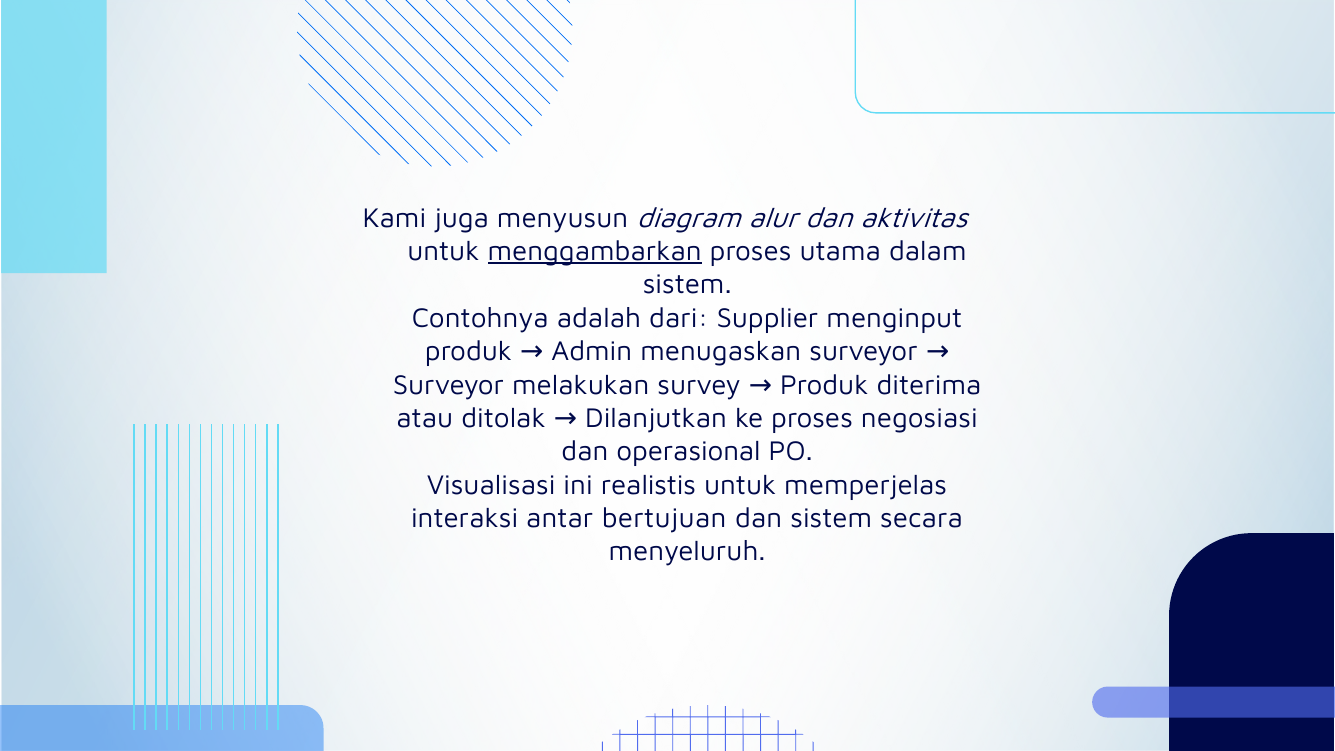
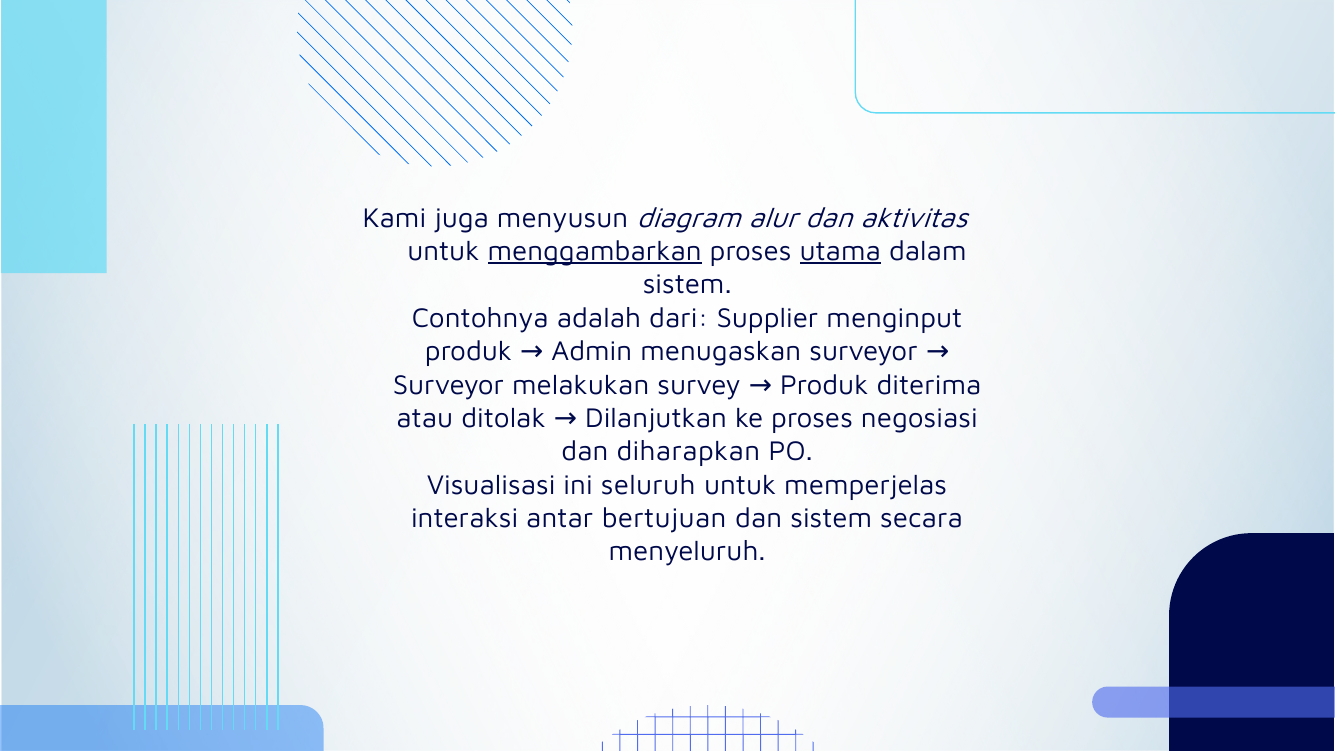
utama underline: none -> present
operasional: operasional -> diharapkan
realistis: realistis -> seluruh
